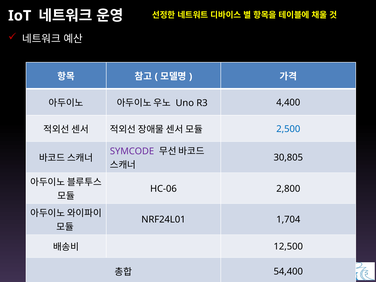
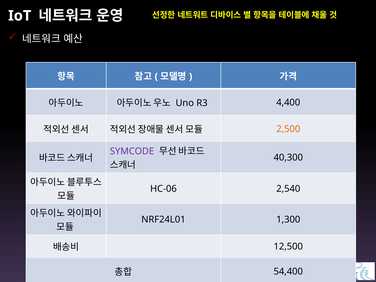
2,500 colour: blue -> orange
30,805: 30,805 -> 40,300
2,800: 2,800 -> 2,540
1,704: 1,704 -> 1,300
